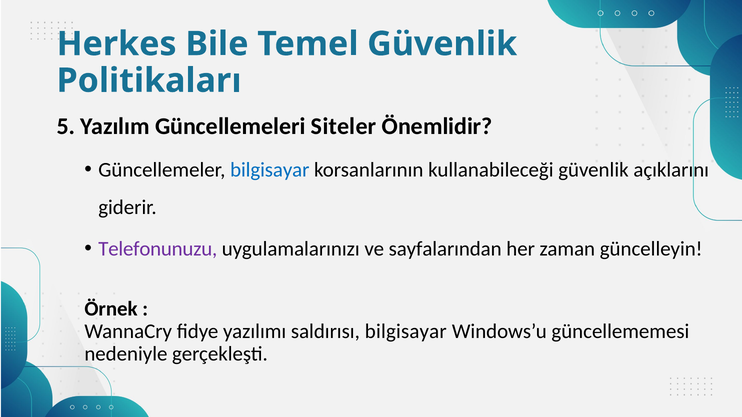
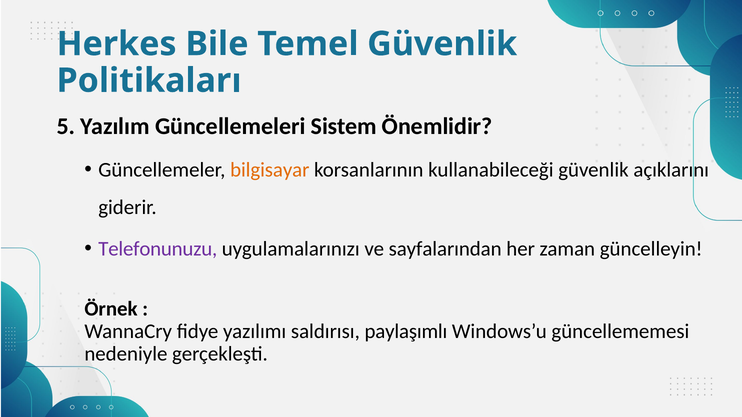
Siteler: Siteler -> Sistem
bilgisayar at (270, 170) colour: blue -> orange
saldırısı bilgisayar: bilgisayar -> paylaşımlı
